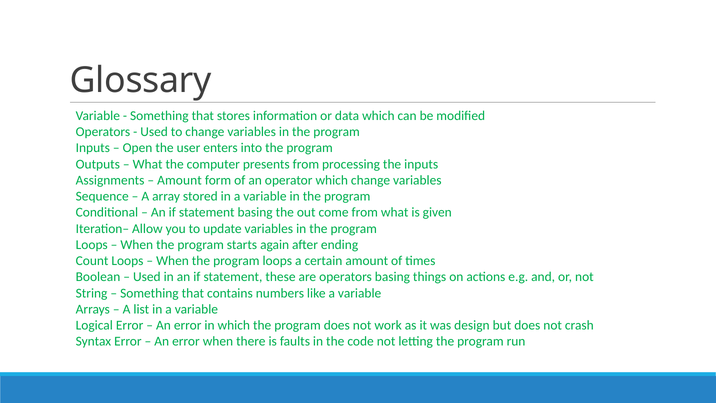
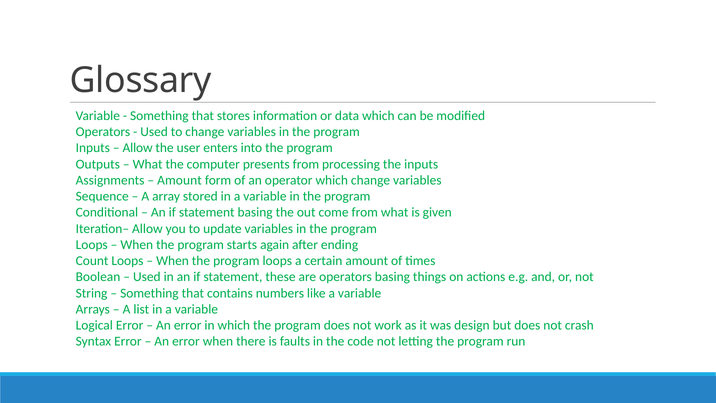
Open at (138, 148): Open -> Allow
